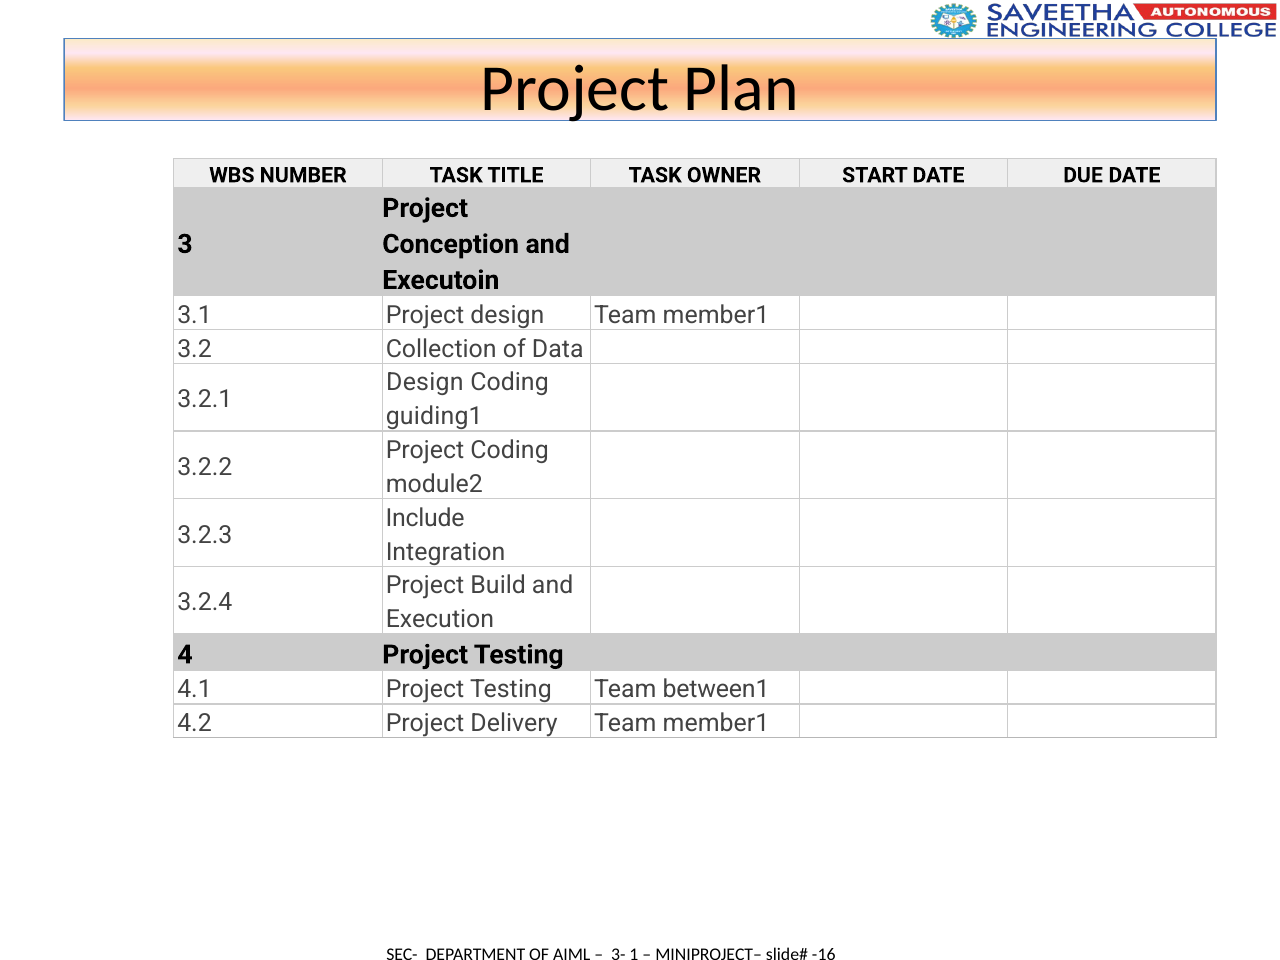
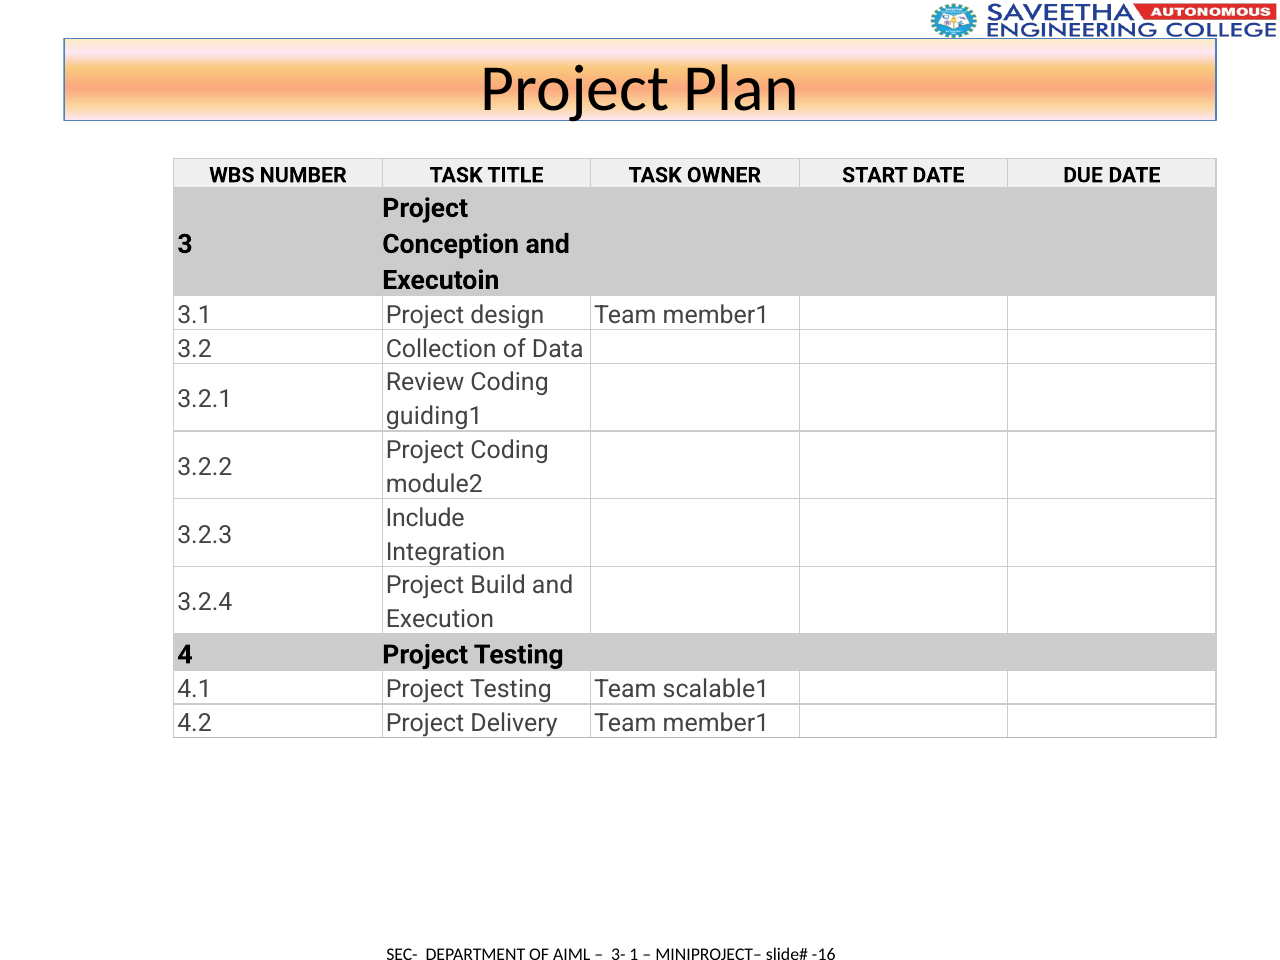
Design at (425, 383): Design -> Review
between1: between1 -> scalable1
